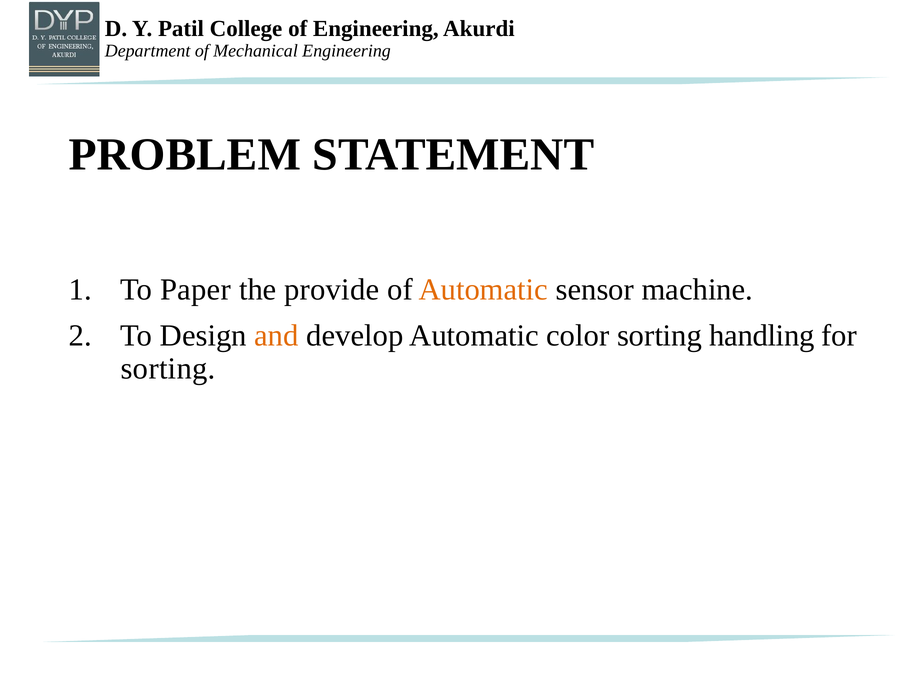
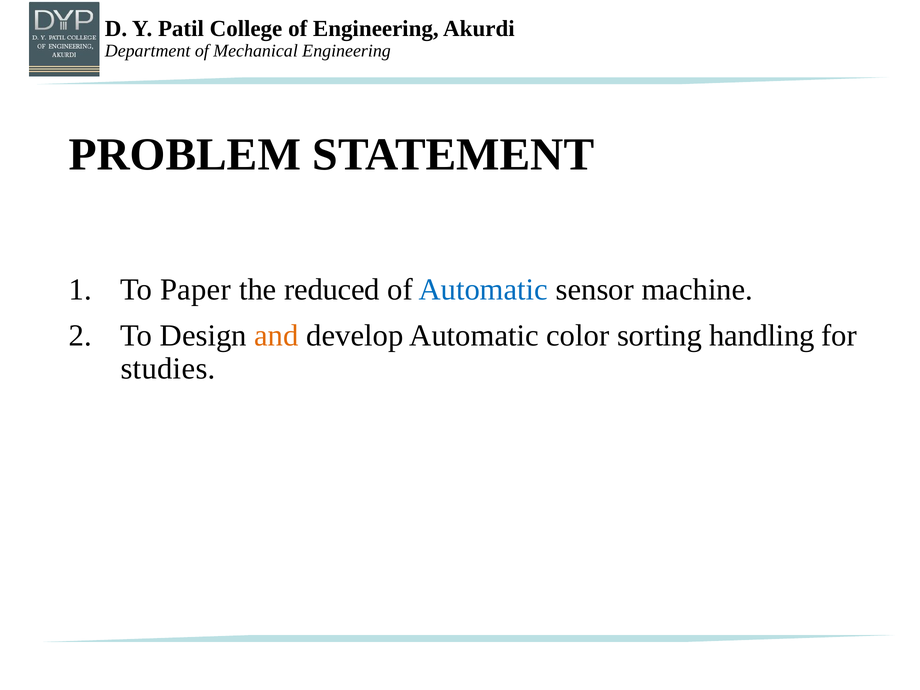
provide: provide -> reduced
Automatic at (483, 290) colour: orange -> blue
sorting at (168, 369): sorting -> studies
